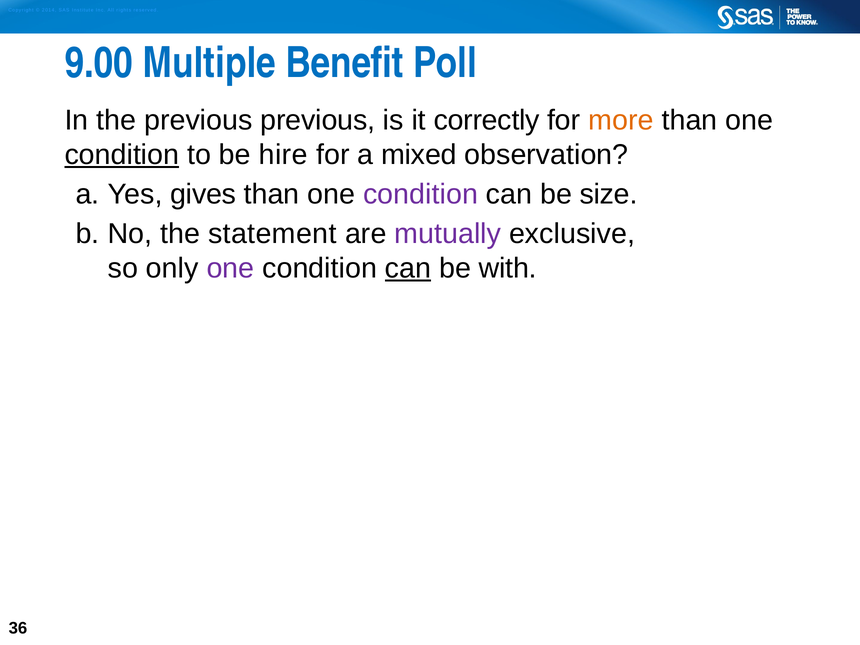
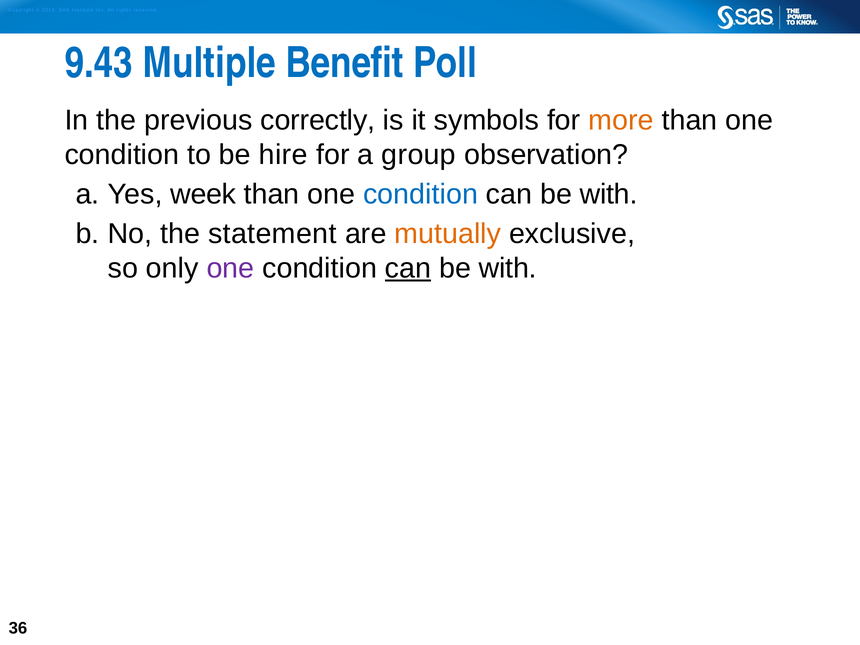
9.00: 9.00 -> 9.43
previous previous: previous -> correctly
correctly: correctly -> symbols
condition at (122, 155) underline: present -> none
mixed: mixed -> group
gives: gives -> week
condition at (421, 194) colour: purple -> blue
size at (609, 194): size -> with
mutually colour: purple -> orange
